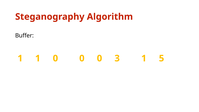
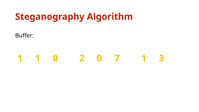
0 at (82, 58): 0 -> 2
3: 3 -> 7
5: 5 -> 3
